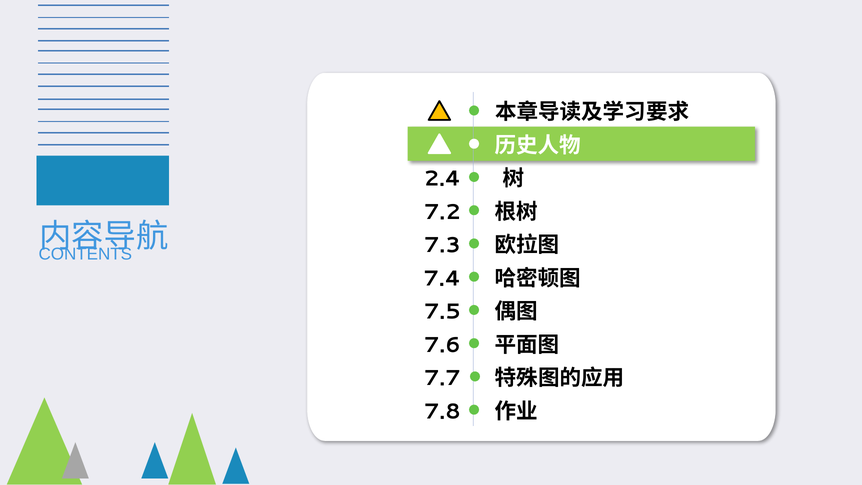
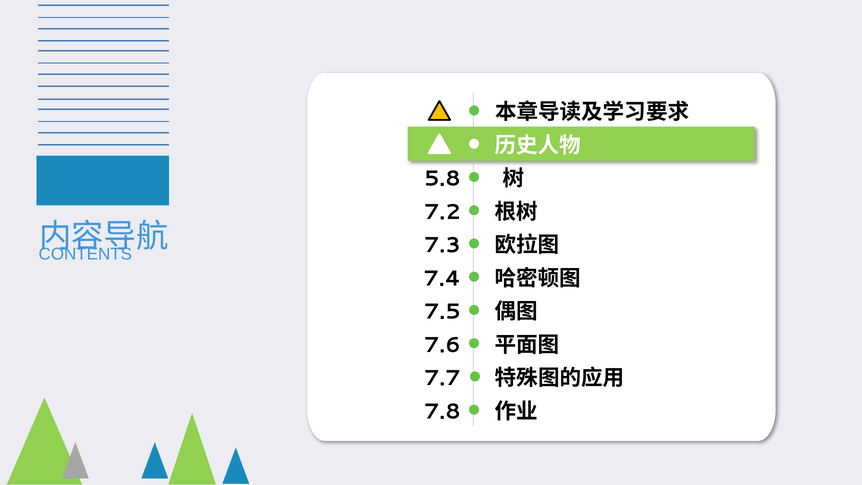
2.4: 2.4 -> 5.8
